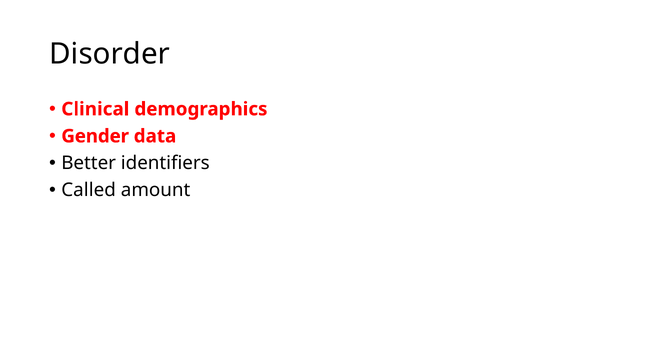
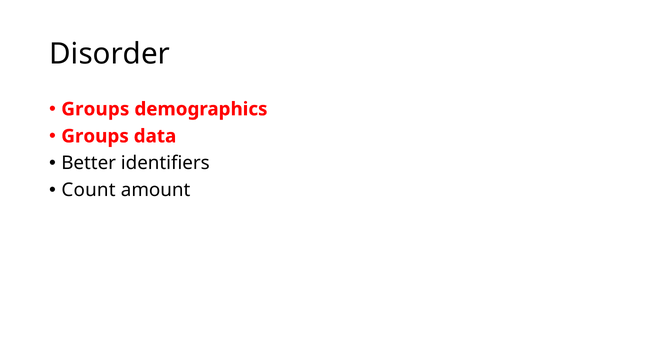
Clinical at (95, 109): Clinical -> Groups
Gender at (95, 136): Gender -> Groups
Called: Called -> Count
